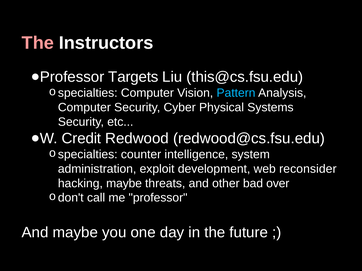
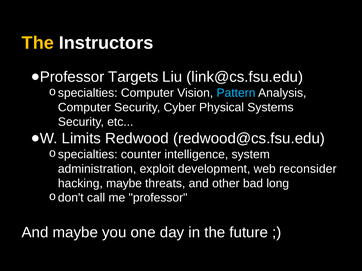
The at (38, 43) colour: pink -> yellow
this@cs.fsu.edu: this@cs.fsu.edu -> link@cs.fsu.edu
Credit: Credit -> Limits
over: over -> long
